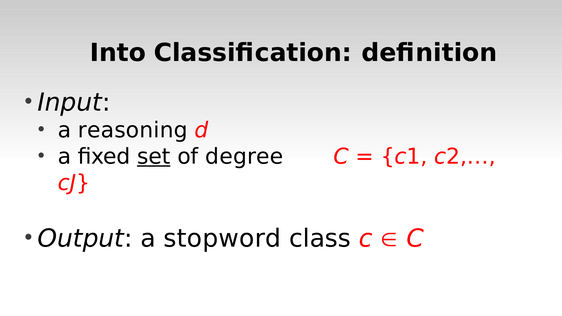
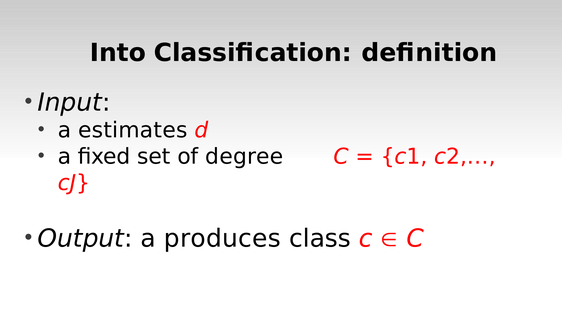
reasoning: reasoning -> estimates
set underline: present -> none
stopword: stopword -> produces
